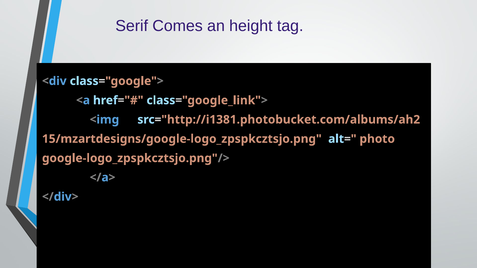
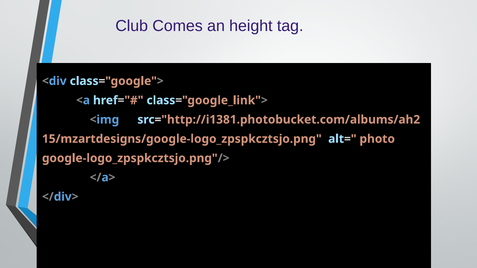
Serif: Serif -> Club
